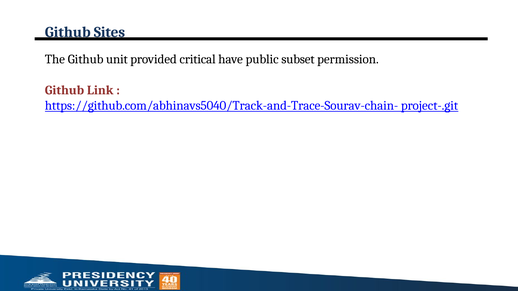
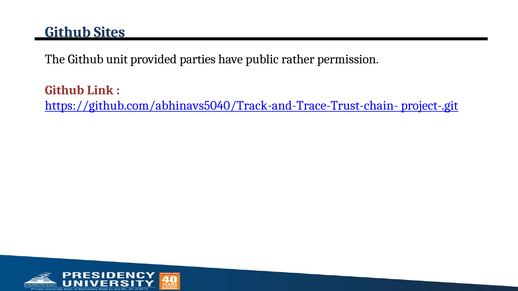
critical: critical -> parties
subset: subset -> rather
https://github.com/abhinavs5040/Track-and-Trace-Sourav-chain-: https://github.com/abhinavs5040/Track-and-Trace-Sourav-chain- -> https://github.com/abhinavs5040/Track-and-Trace-Trust-chain-
